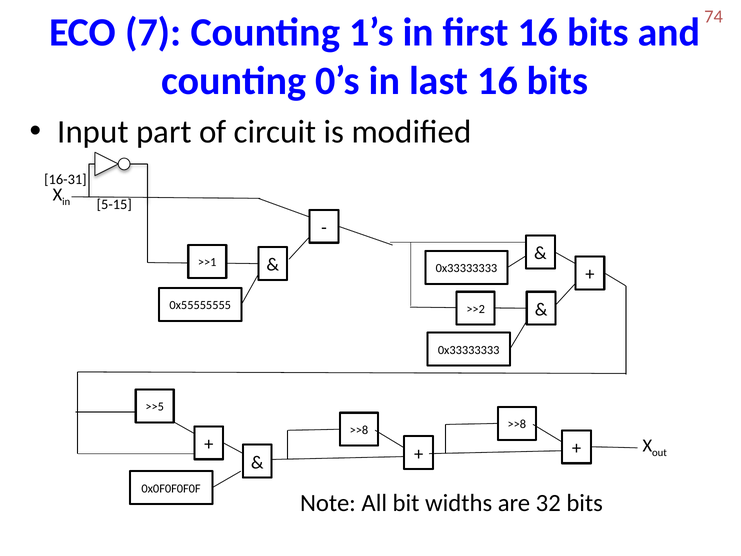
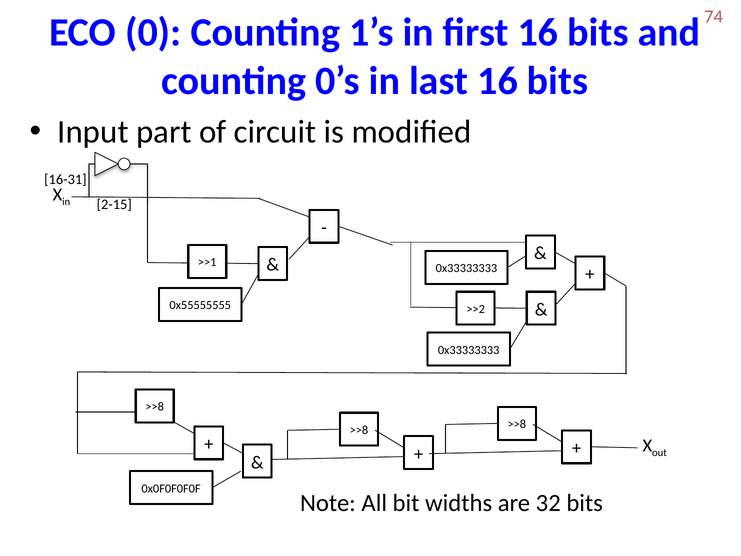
7: 7 -> 0
5-15: 5-15 -> 2-15
>>5 at (155, 407): >>5 -> >>8
